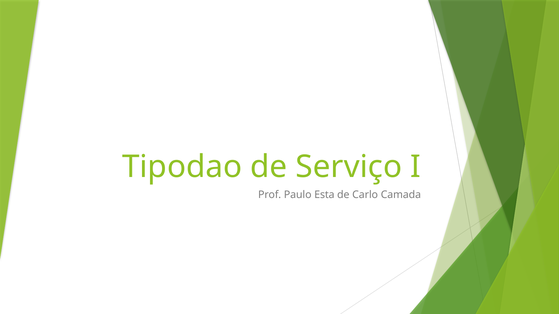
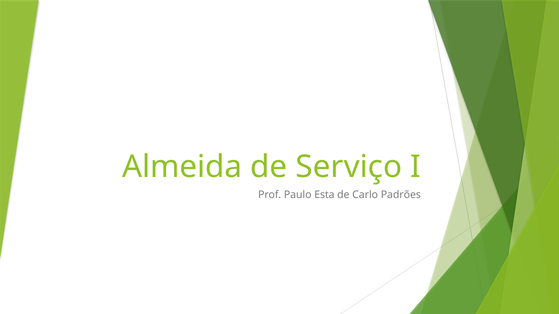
Tipodao: Tipodao -> Almeida
Camada: Camada -> Padrões
